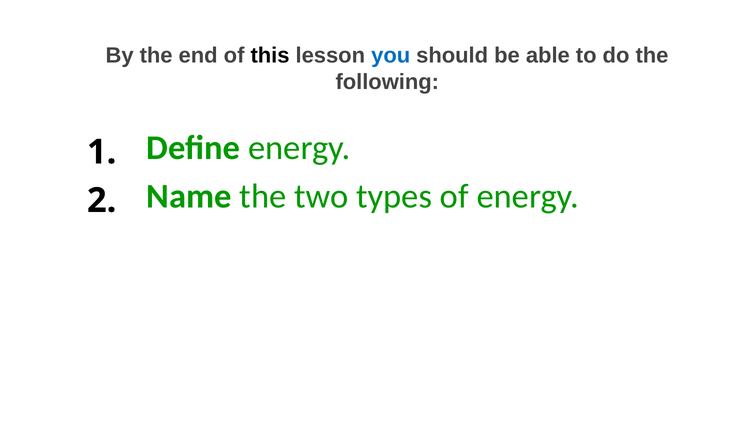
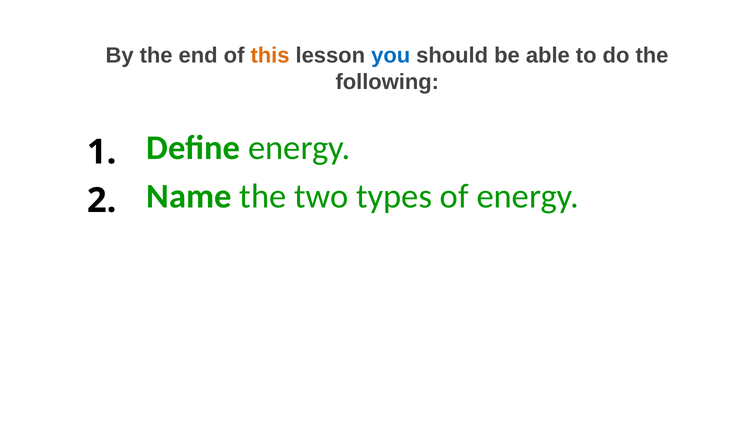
this colour: black -> orange
